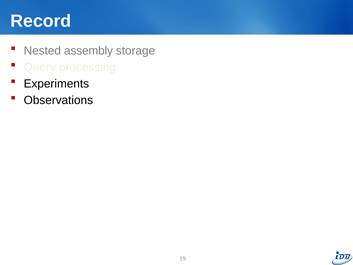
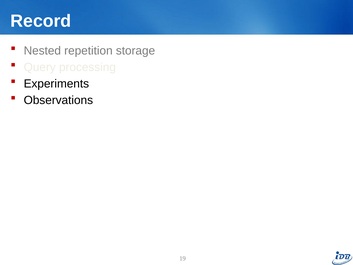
assembly: assembly -> repetition
